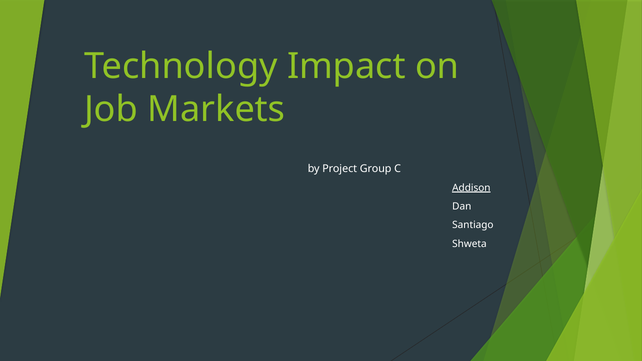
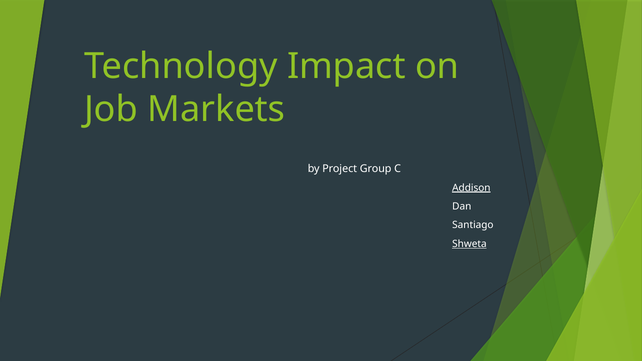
Shweta underline: none -> present
